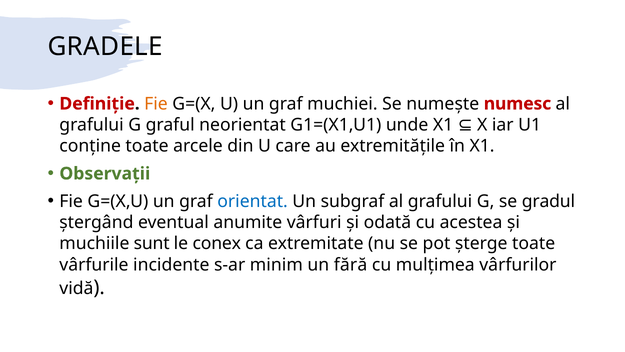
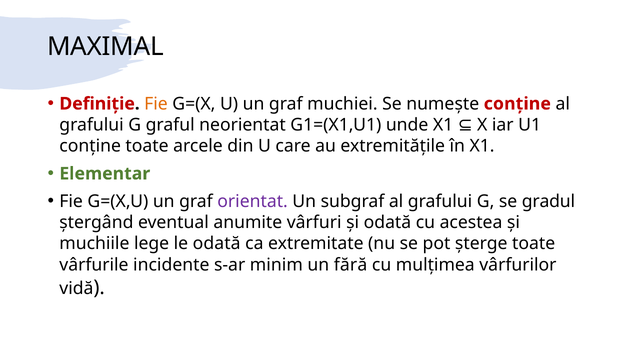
GRADELE: GRADELE -> MAXIMAL
numesc at (517, 104): numesc -> conține
Observații: Observații -> Elementar
orientat colour: blue -> purple
sunt: sunt -> lege
le conex: conex -> odată
